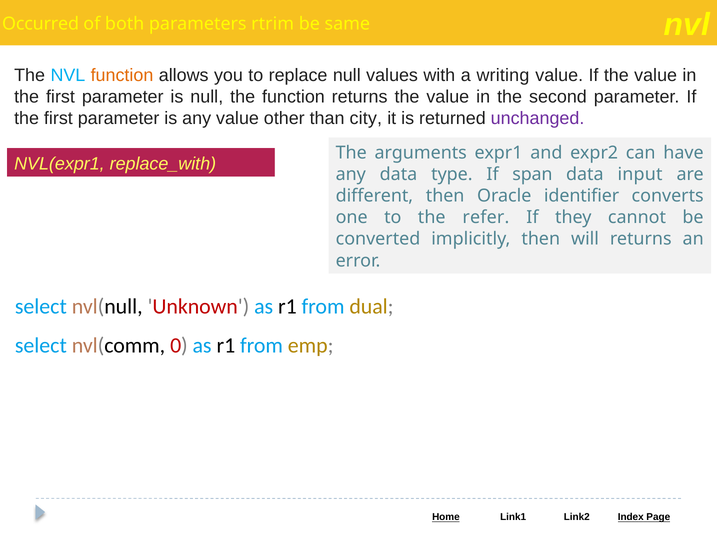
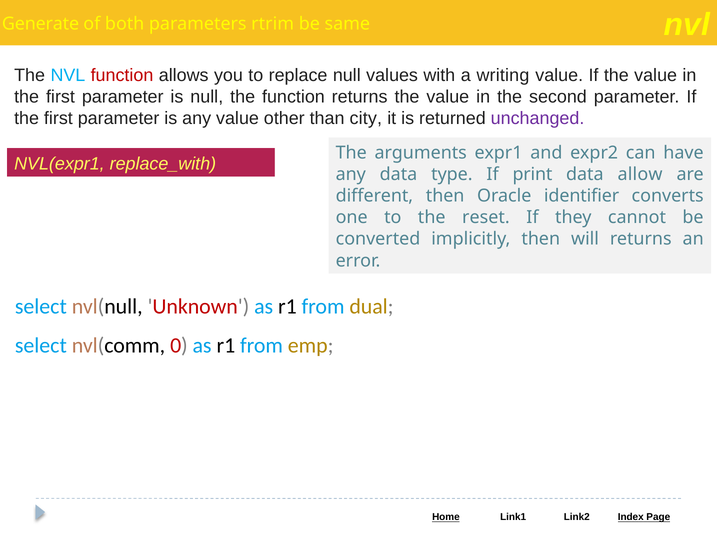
Occurred: Occurred -> Generate
function at (122, 75) colour: orange -> red
span: span -> print
input: input -> allow
refer: refer -> reset
